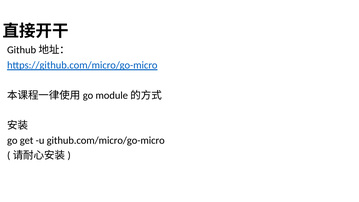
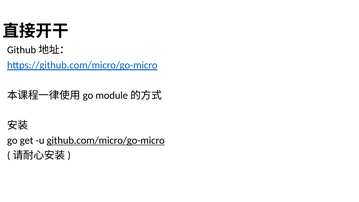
github.com/micro/go-micro underline: none -> present
